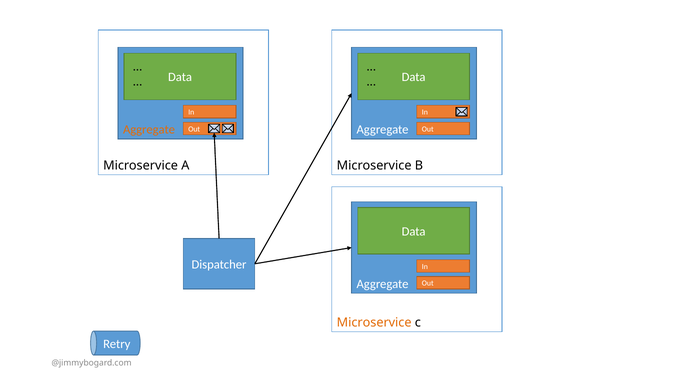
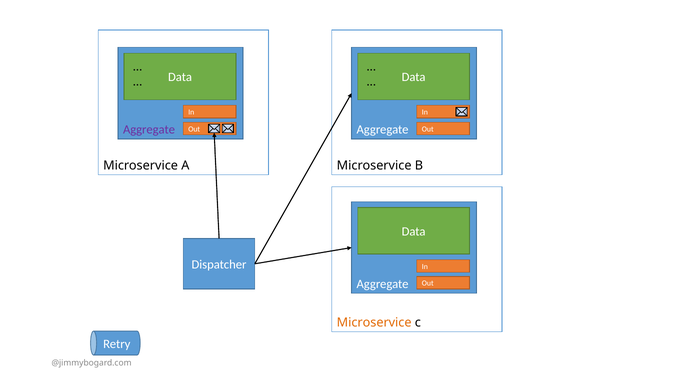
Aggregate at (149, 130) colour: orange -> purple
